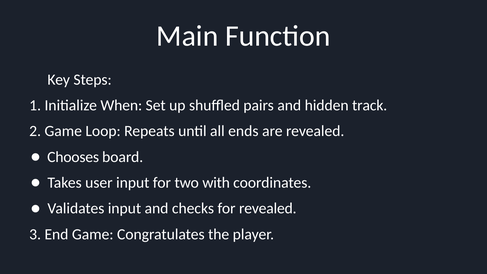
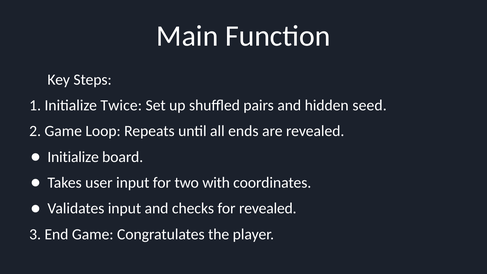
When: When -> Twice
track: track -> seed
Chooses at (73, 157): Chooses -> Initialize
